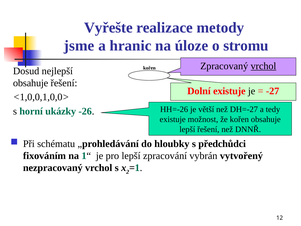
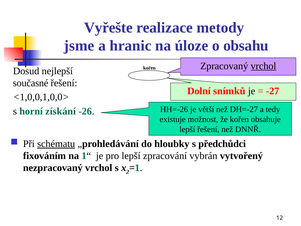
stromu: stromu -> obsahu
obsahuje at (31, 83): obsahuje -> současné
Dolní existuje: existuje -> snímků
ukázky: ukázky -> získání
schématu underline: none -> present
